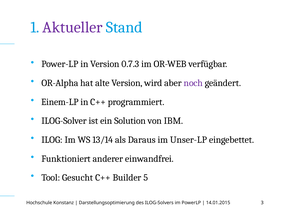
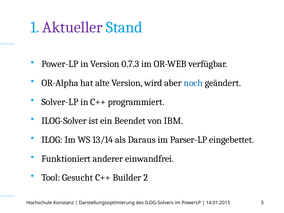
noch colour: purple -> blue
Einem-LP: Einem-LP -> Solver-LP
Solution: Solution -> Beendet
Unser-LP: Unser-LP -> Parser-LP
5: 5 -> 2
